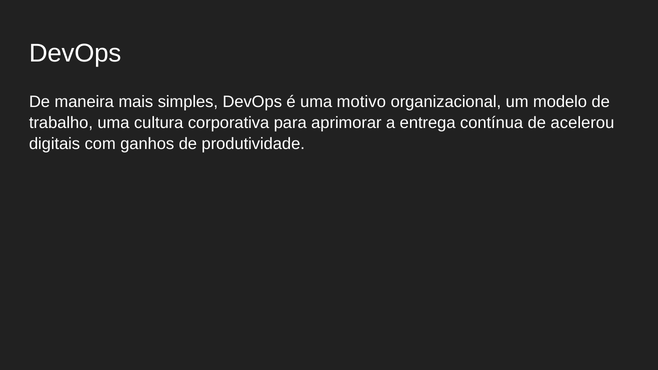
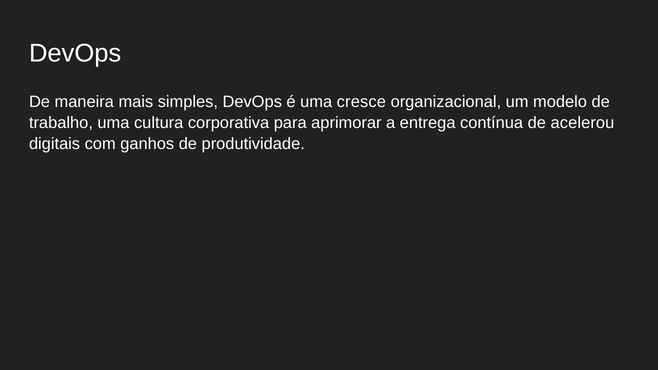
motivo: motivo -> cresce
